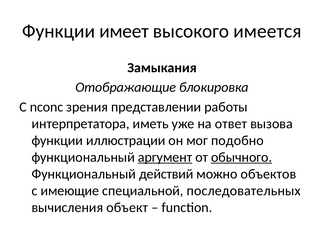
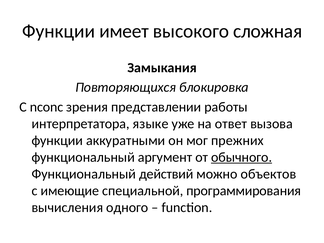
имеется: имеется -> сложная
Отображающие: Отображающие -> Повторяющихся
иметь: иметь -> языке
иллюстрации: иллюстрации -> аккуратными
подобно: подобно -> прежних
аргумент underline: present -> none
последовательных: последовательных -> программирования
объект: объект -> одного
